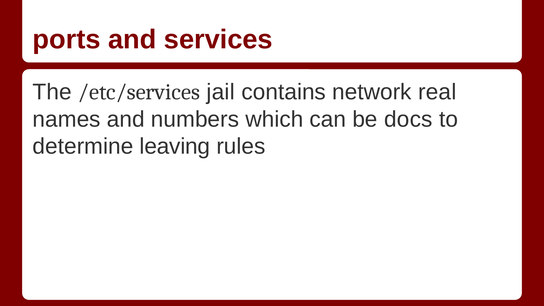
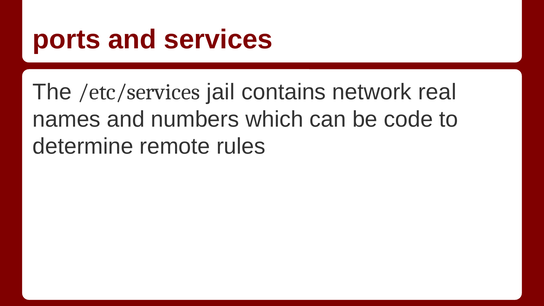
docs: docs -> code
leaving: leaving -> remote
